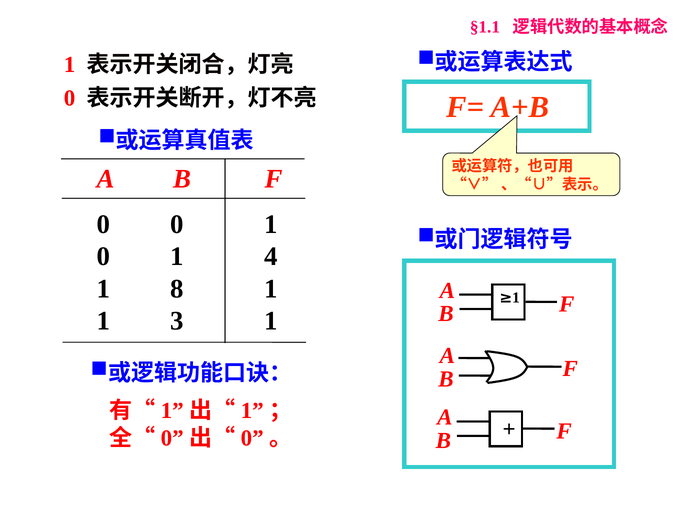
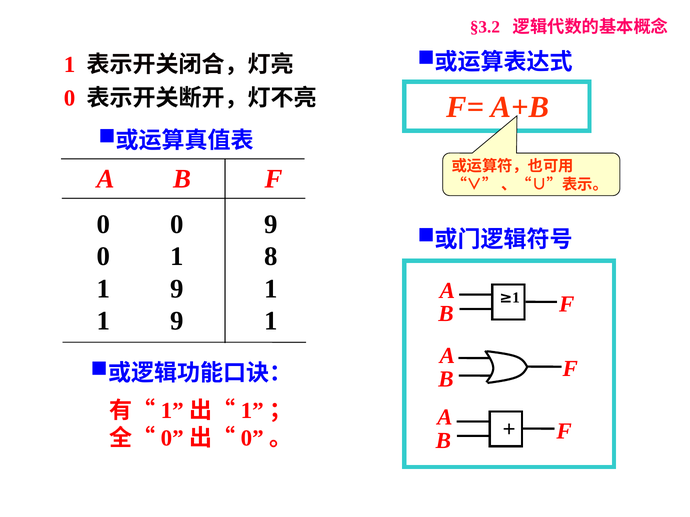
§1.1: §1.1 -> §3.2
0 0 1: 1 -> 9
4: 4 -> 8
8 at (177, 289): 8 -> 9
3 at (177, 321): 3 -> 9
